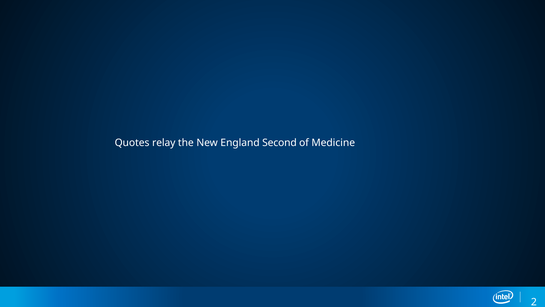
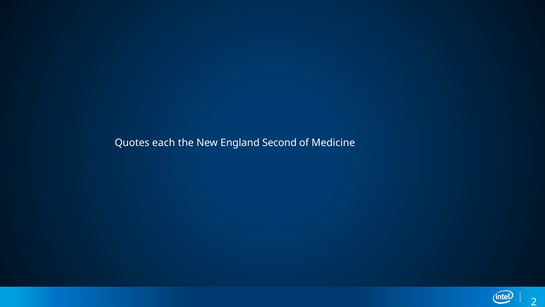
relay: relay -> each
